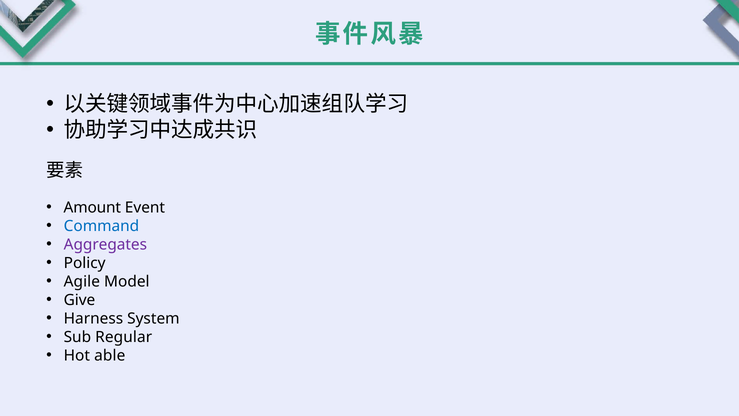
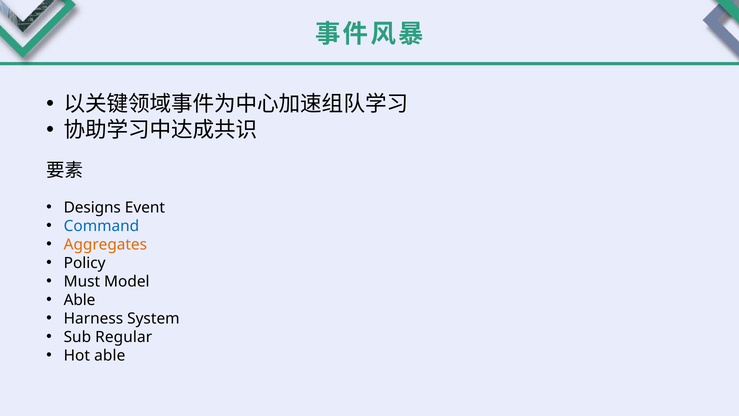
Amount: Amount -> Designs
Aggregates colour: purple -> orange
Agile: Agile -> Must
Give at (79, 300): Give -> Able
